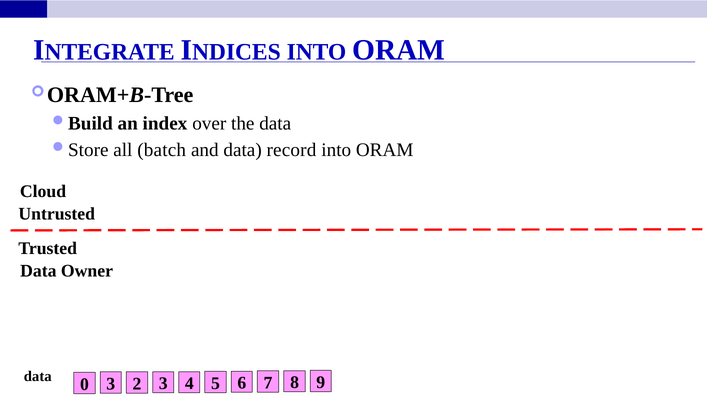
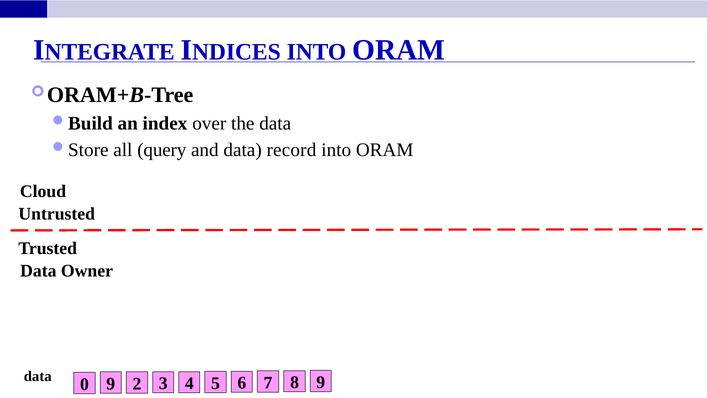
batch: batch -> query
0 3: 3 -> 9
